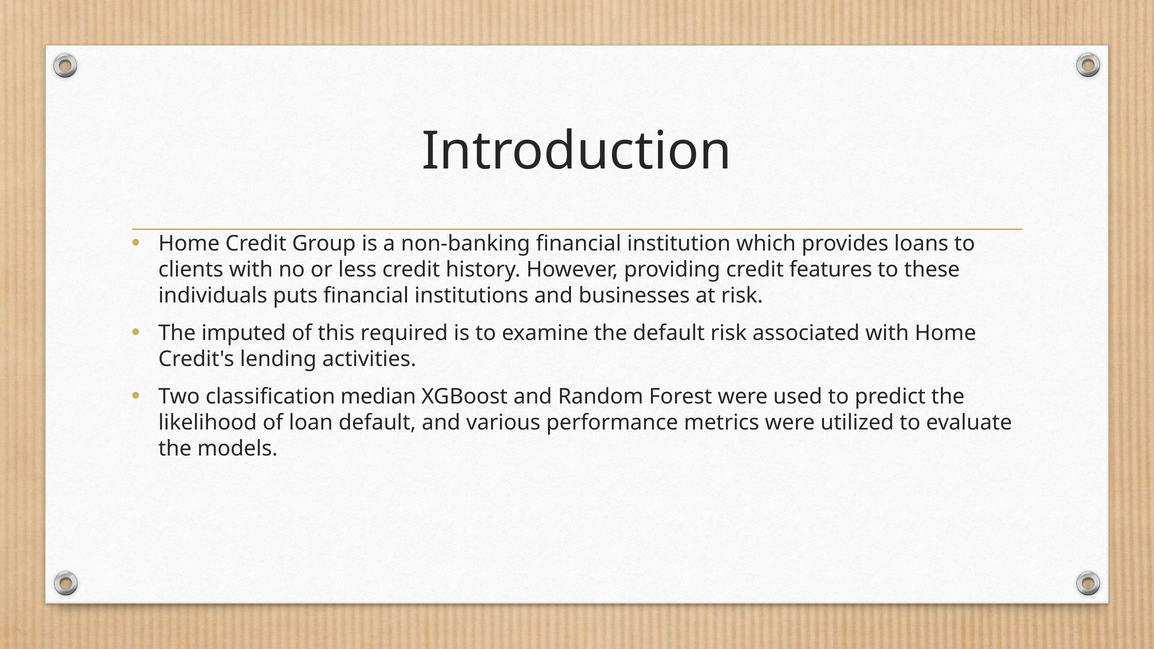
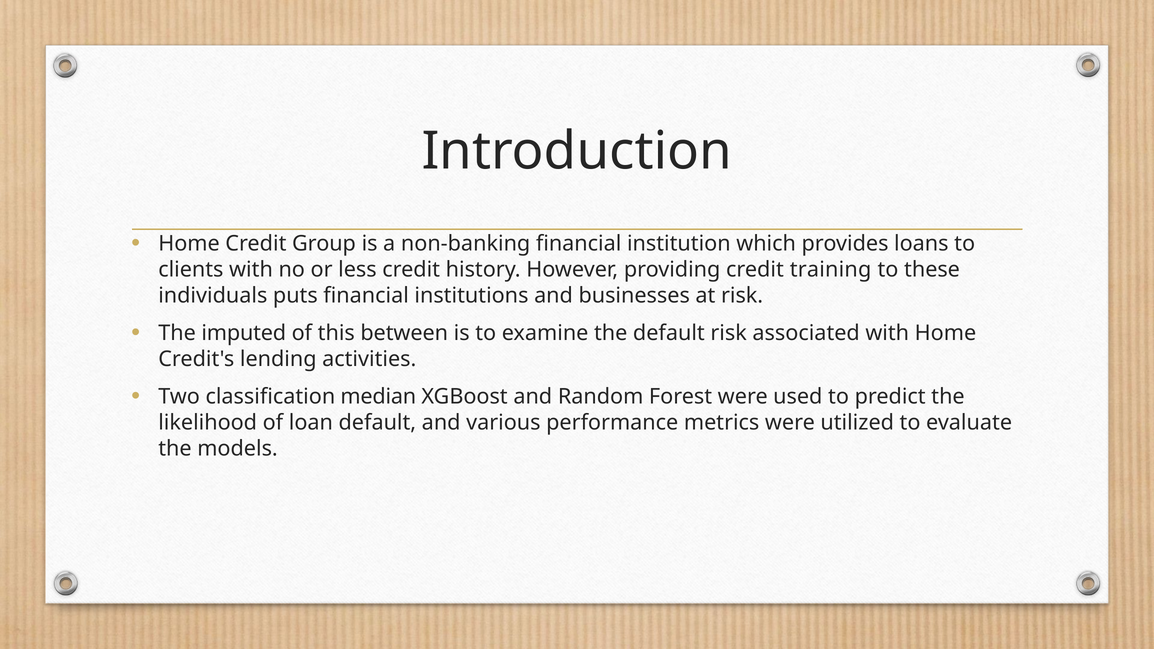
features: features -> training
required: required -> between
